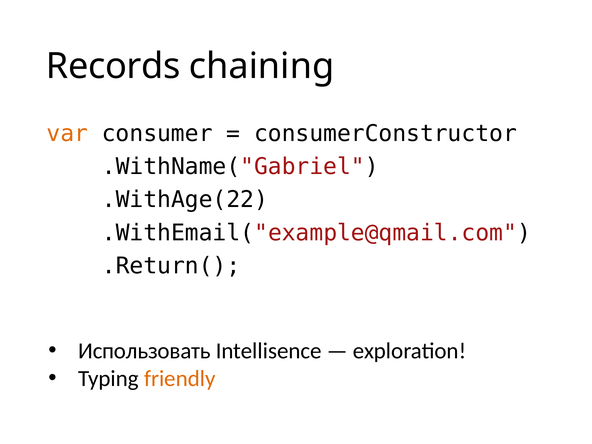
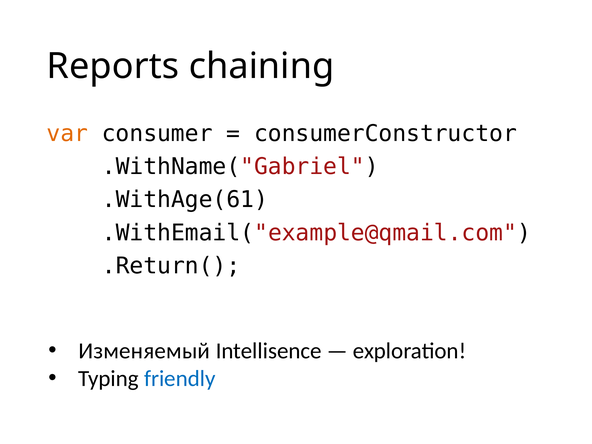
Records: Records -> Reports
.WithAge(22: .WithAge(22 -> .WithAge(61
Использовать: Использовать -> Изменяемый
friendly colour: orange -> blue
